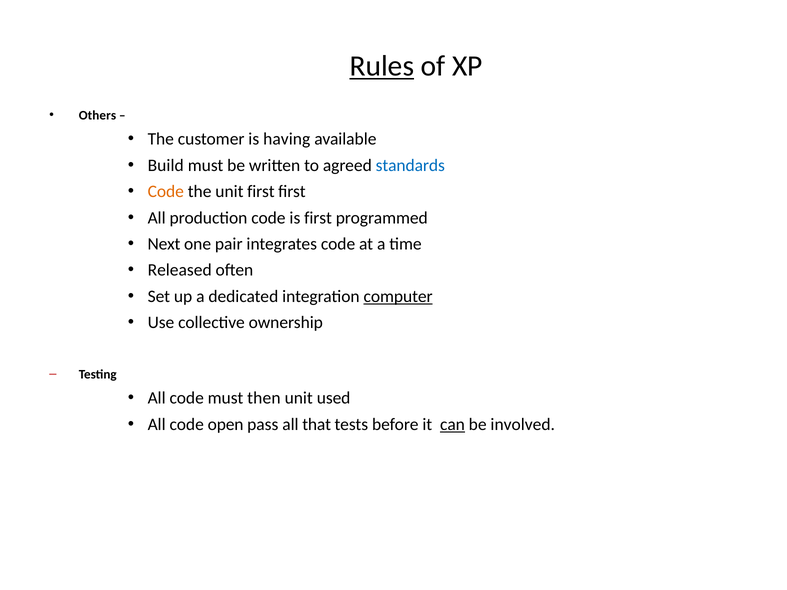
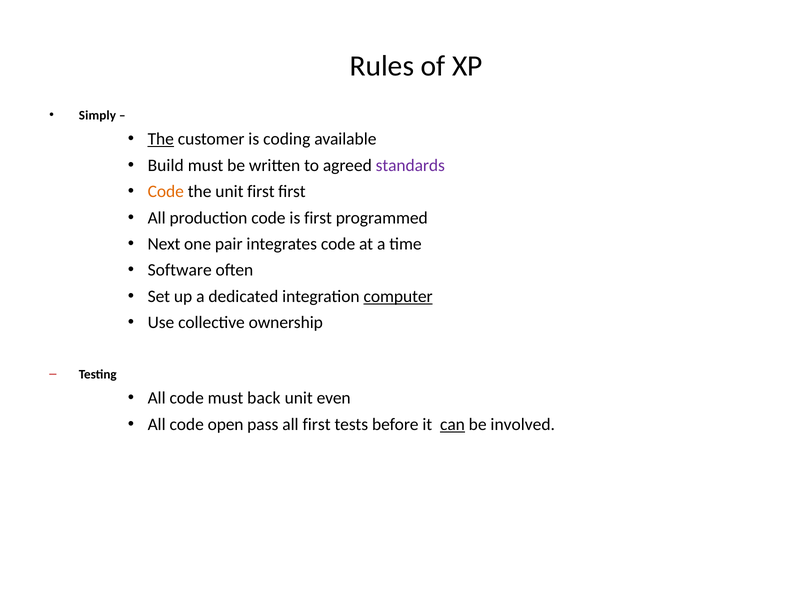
Rules underline: present -> none
Others: Others -> Simply
The at (161, 139) underline: none -> present
having: having -> coding
standards colour: blue -> purple
Released: Released -> Software
then: then -> back
used: used -> even
all that: that -> first
